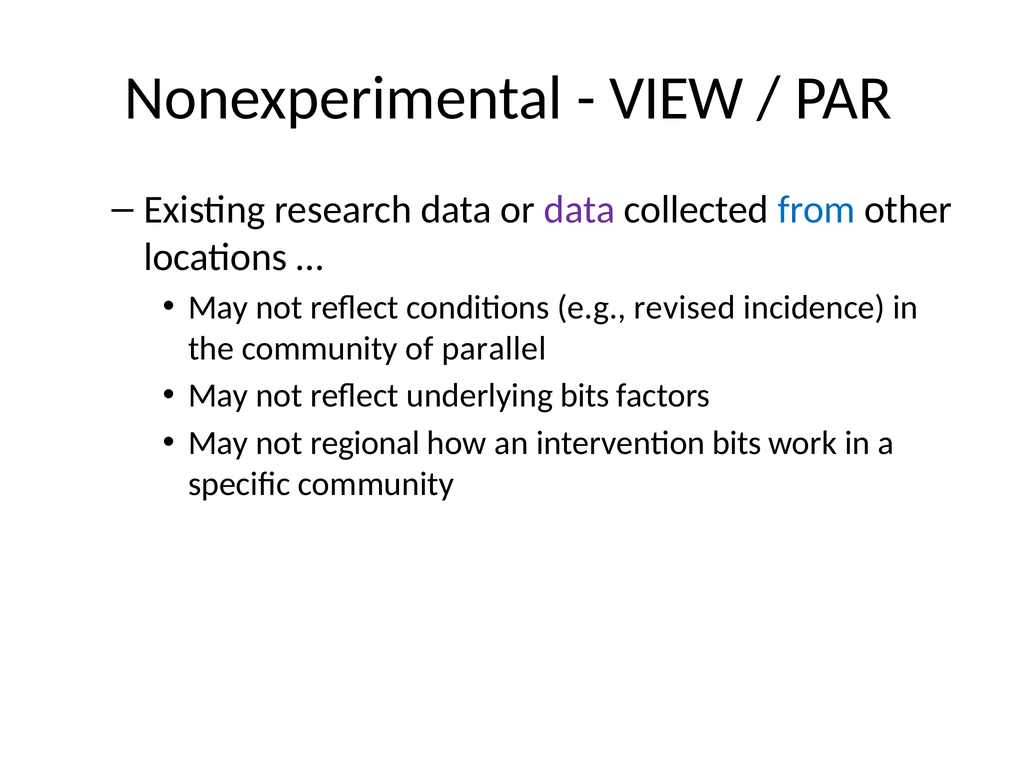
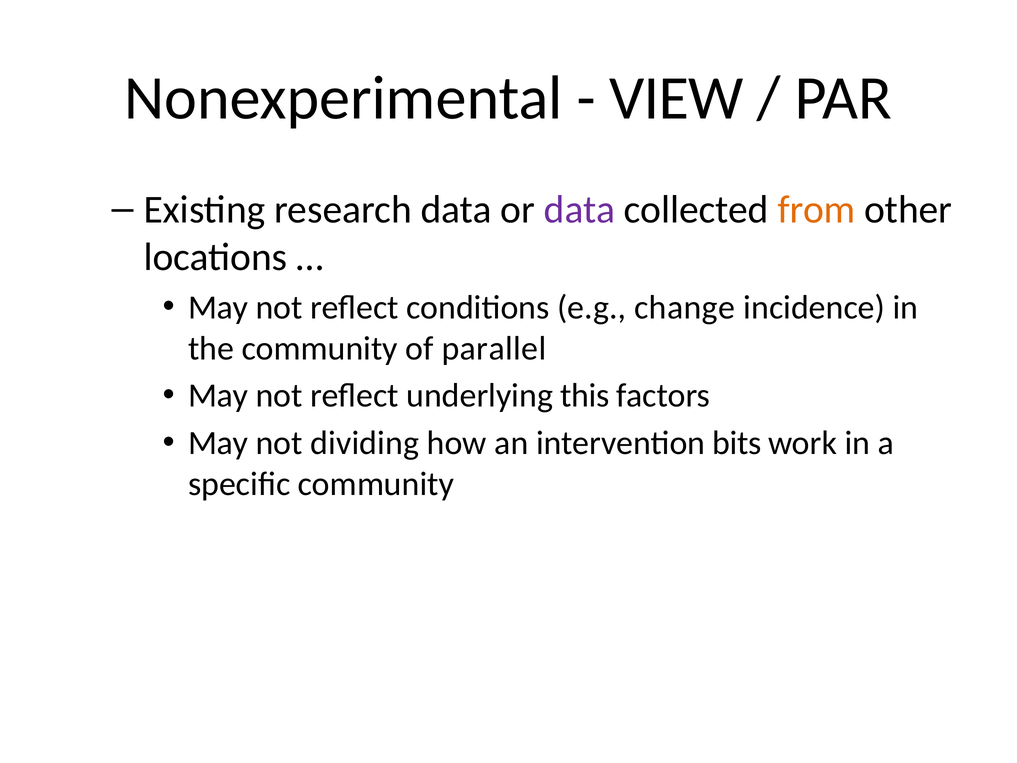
from colour: blue -> orange
revised: revised -> change
underlying bits: bits -> this
regional: regional -> dividing
